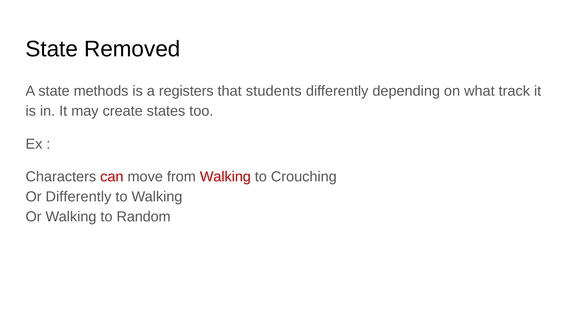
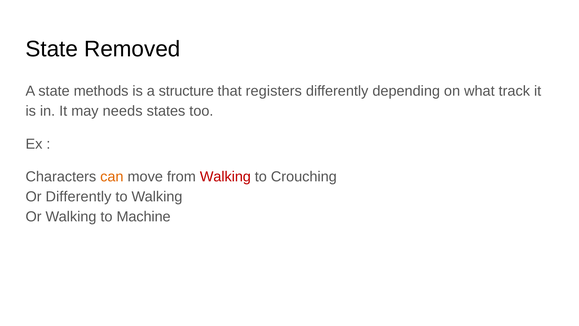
registers: registers -> structure
students: students -> registers
create: create -> needs
can colour: red -> orange
Random: Random -> Machine
